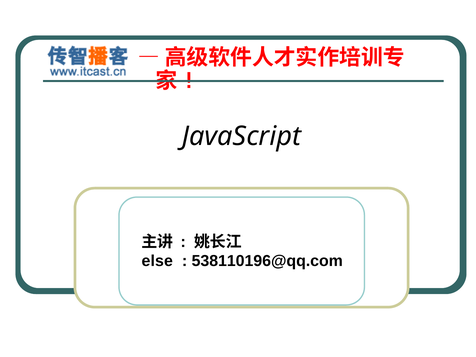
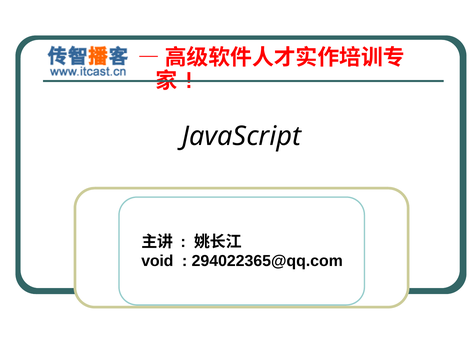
else: else -> void
538110196@qq.com: 538110196@qq.com -> 294022365@qq.com
